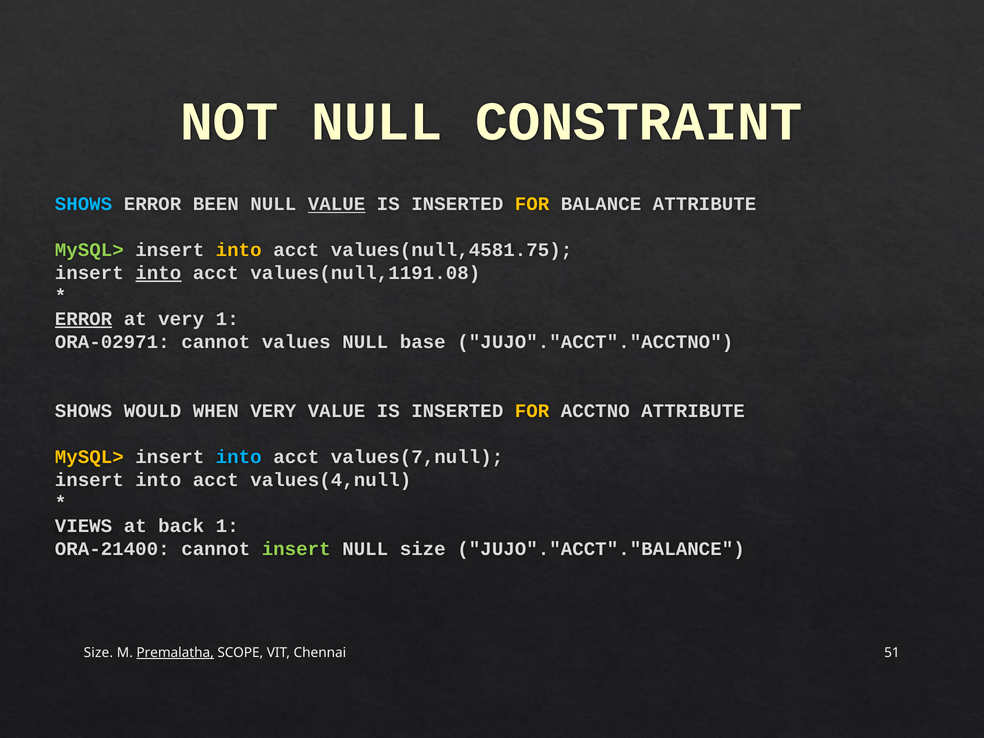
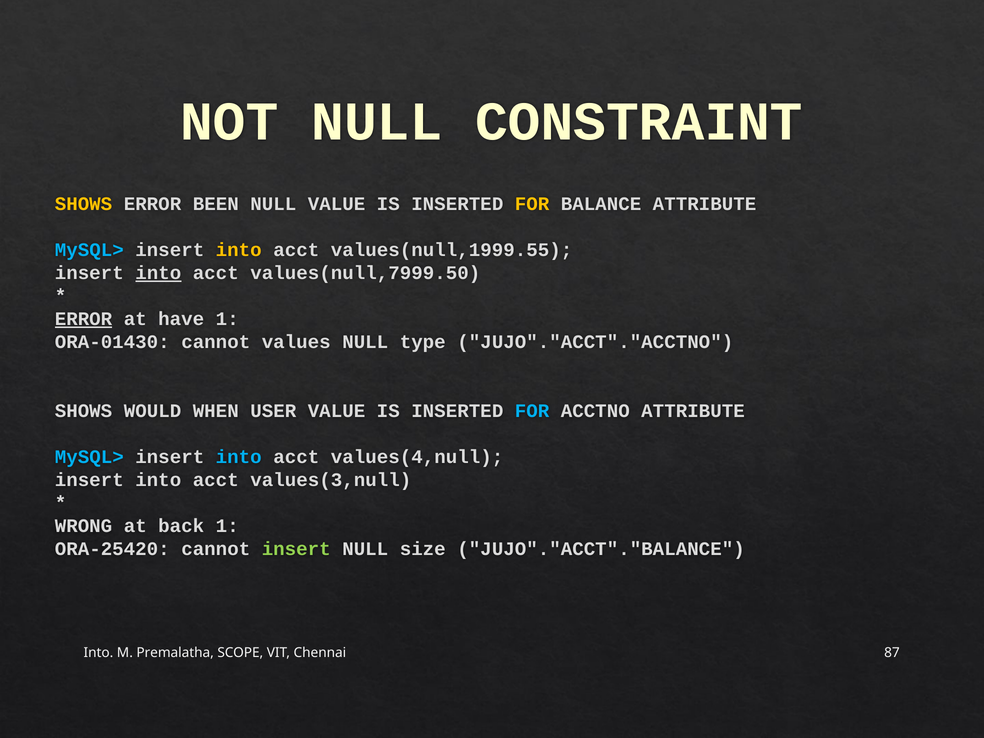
SHOWS at (84, 204) colour: light blue -> yellow
VALUE at (337, 204) underline: present -> none
MySQL> at (89, 250) colour: light green -> light blue
values(null,4581.75: values(null,4581.75 -> values(null,1999.55
values(null,1191.08: values(null,1191.08 -> values(null,7999.50
at very: very -> have
ORA-02971: ORA-02971 -> ORA-01430
base: base -> type
WHEN VERY: VERY -> USER
FOR at (532, 411) colour: yellow -> light blue
MySQL> at (89, 457) colour: yellow -> light blue
values(7,null: values(7,null -> values(4,null
values(4,null: values(4,null -> values(3,null
VIEWS: VIEWS -> WRONG
ORA-21400: ORA-21400 -> ORA-25420
Size at (98, 653): Size -> Into
Premalatha underline: present -> none
51: 51 -> 87
